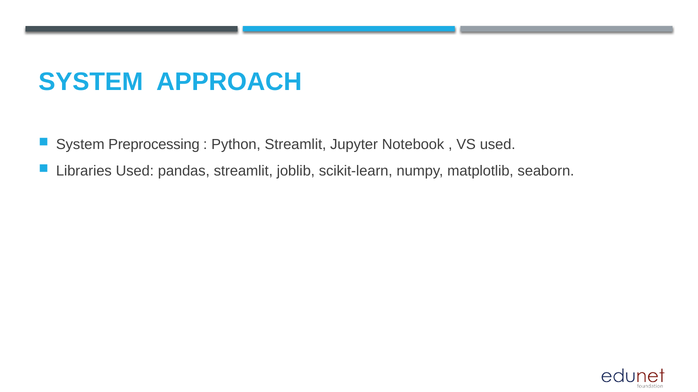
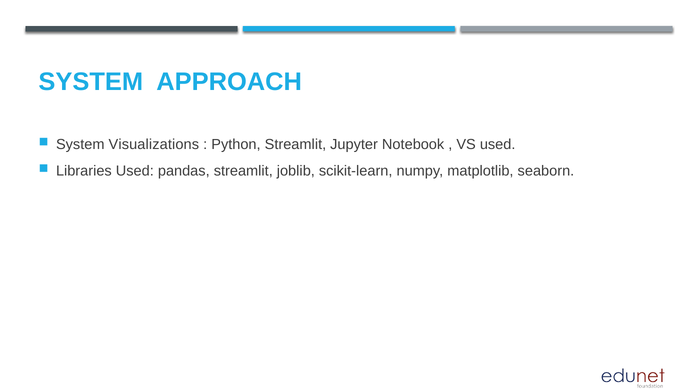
Preprocessing: Preprocessing -> Visualizations
